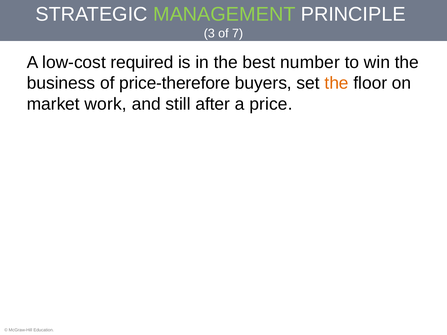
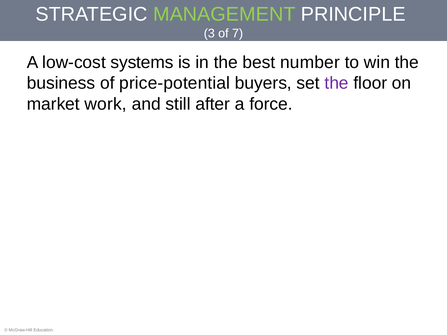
required: required -> systems
price-therefore: price-therefore -> price-potential
the at (337, 83) colour: orange -> purple
price: price -> force
